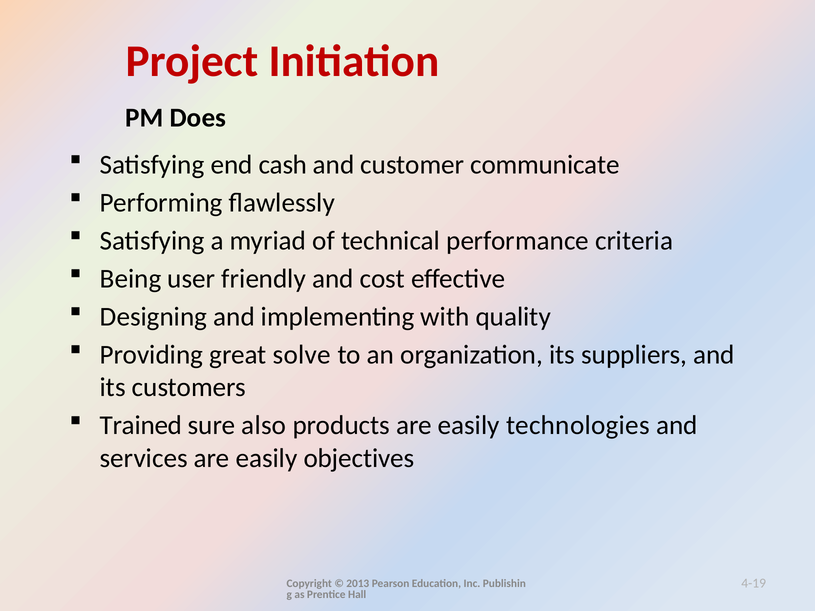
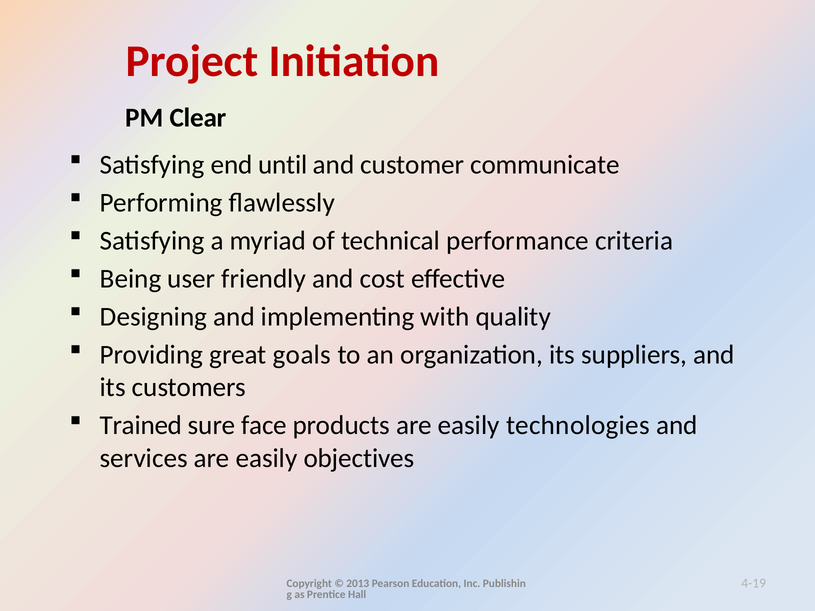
Does: Does -> Clear
cash: cash -> until
solve: solve -> goals
also: also -> face
